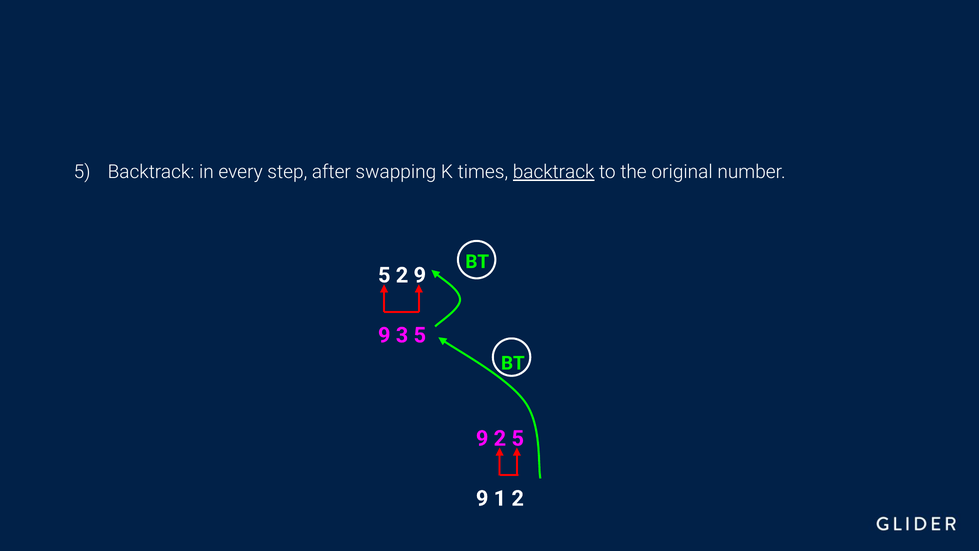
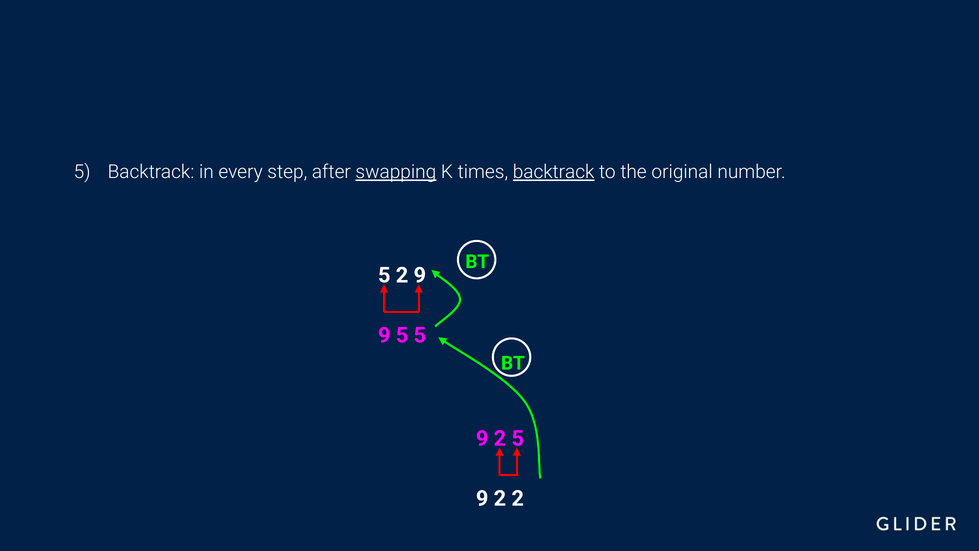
swapping underline: none -> present
9 3: 3 -> 5
1 at (500, 498): 1 -> 2
